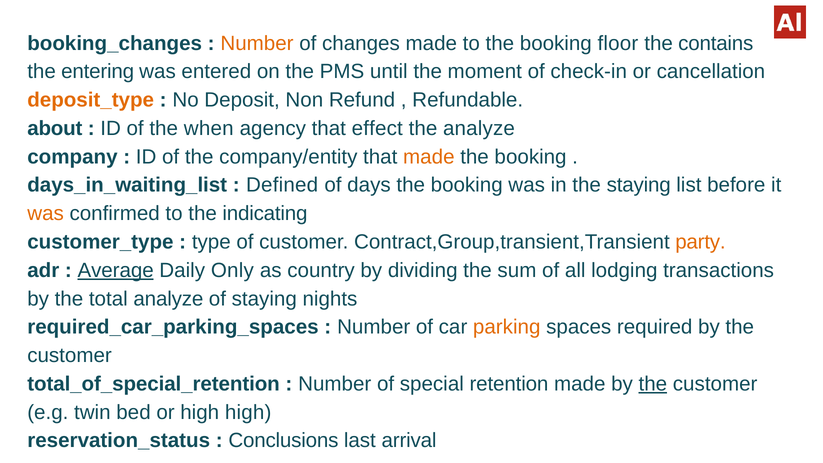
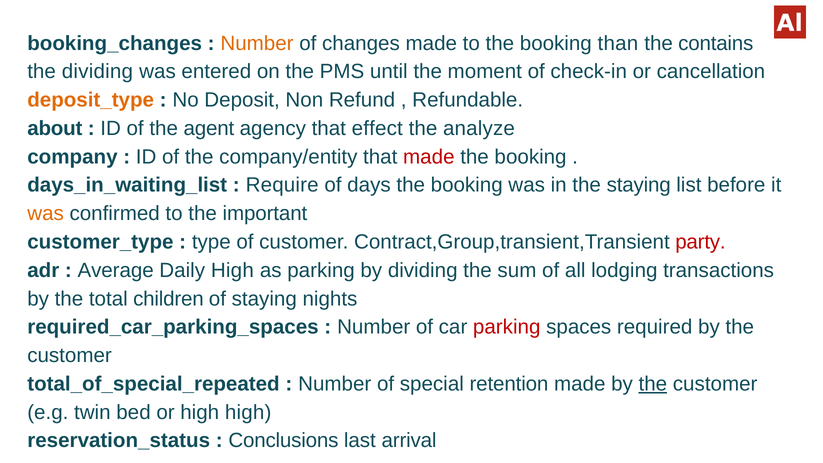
floor: floor -> than
the entering: entering -> dividing
when: when -> agent
made at (429, 157) colour: orange -> red
Defined: Defined -> Require
indicating: indicating -> important
party colour: orange -> red
Average underline: present -> none
Daily Only: Only -> High
as country: country -> parking
total analyze: analyze -> children
parking at (507, 327) colour: orange -> red
total_of_special_retention: total_of_special_retention -> total_of_special_repeated
